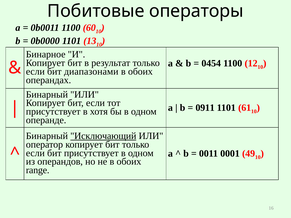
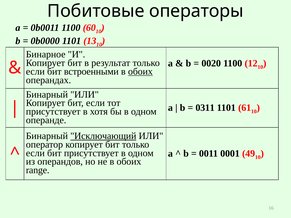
0454: 0454 -> 0020
диапазонами: диапазонами -> встроенными
обоих at (140, 72) underline: none -> present
0911: 0911 -> 0311
